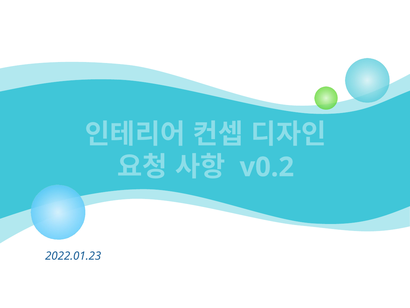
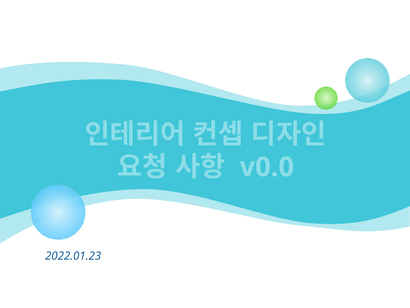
v0.2: v0.2 -> v0.0
